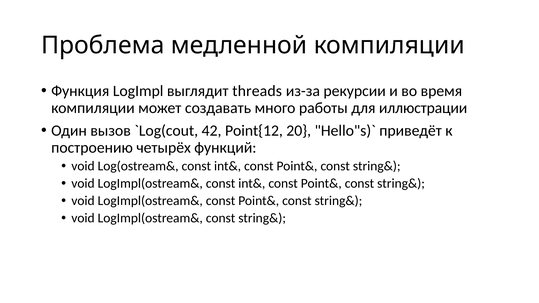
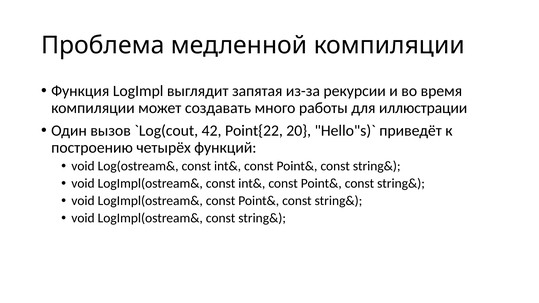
threads: threads -> запятая
Point{12: Point{12 -> Point{22
